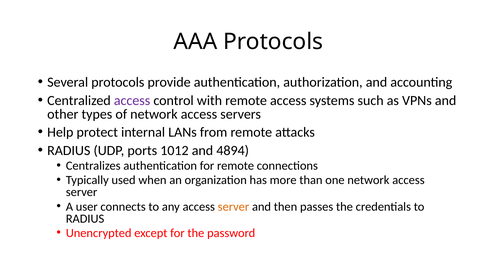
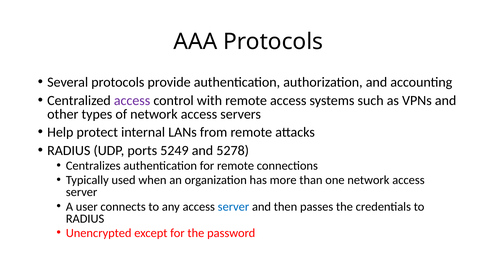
1012: 1012 -> 5249
4894: 4894 -> 5278
server at (233, 207) colour: orange -> blue
